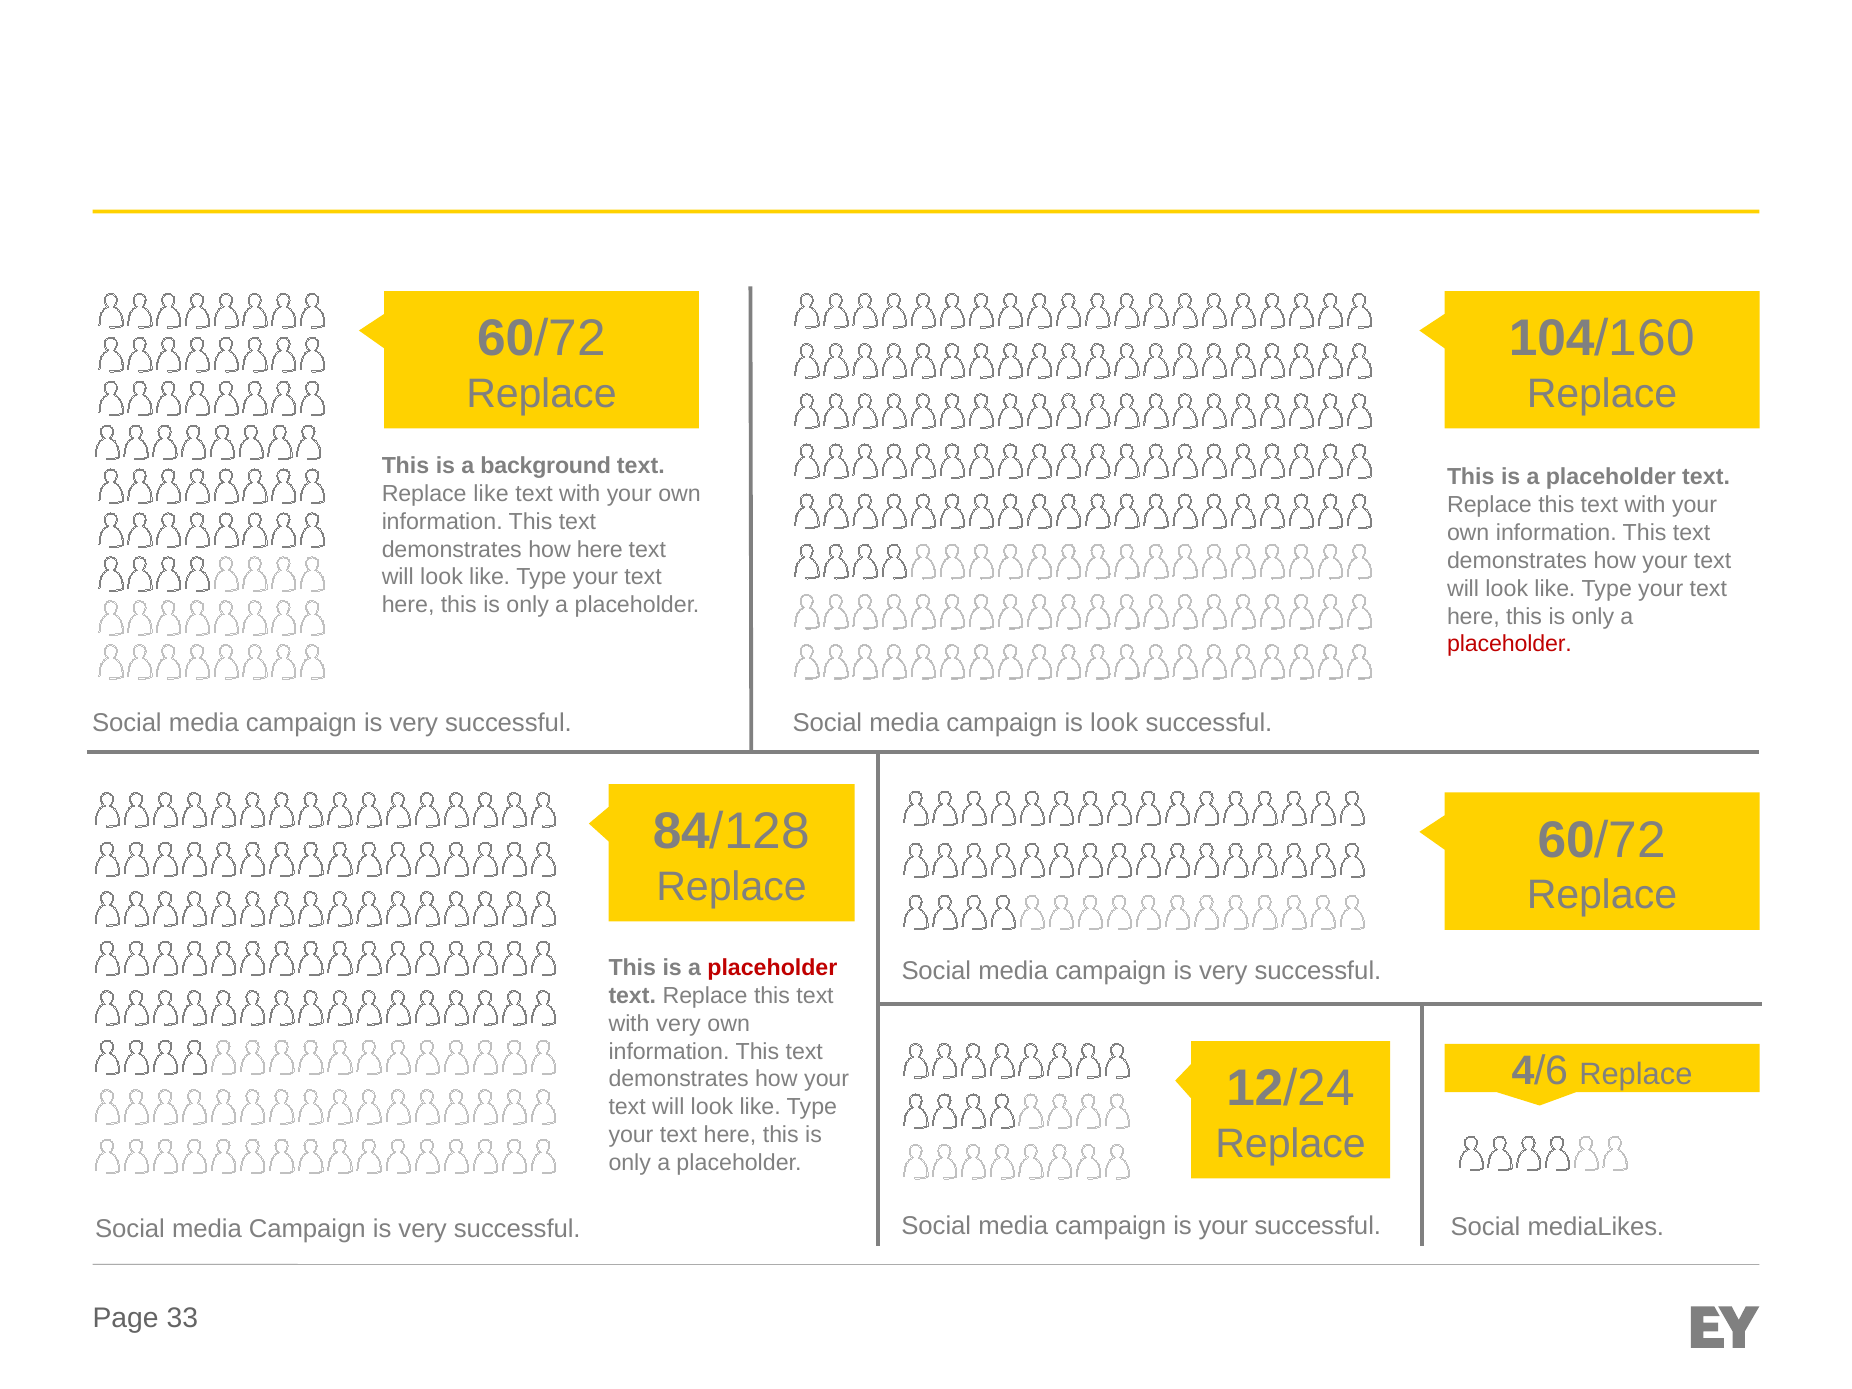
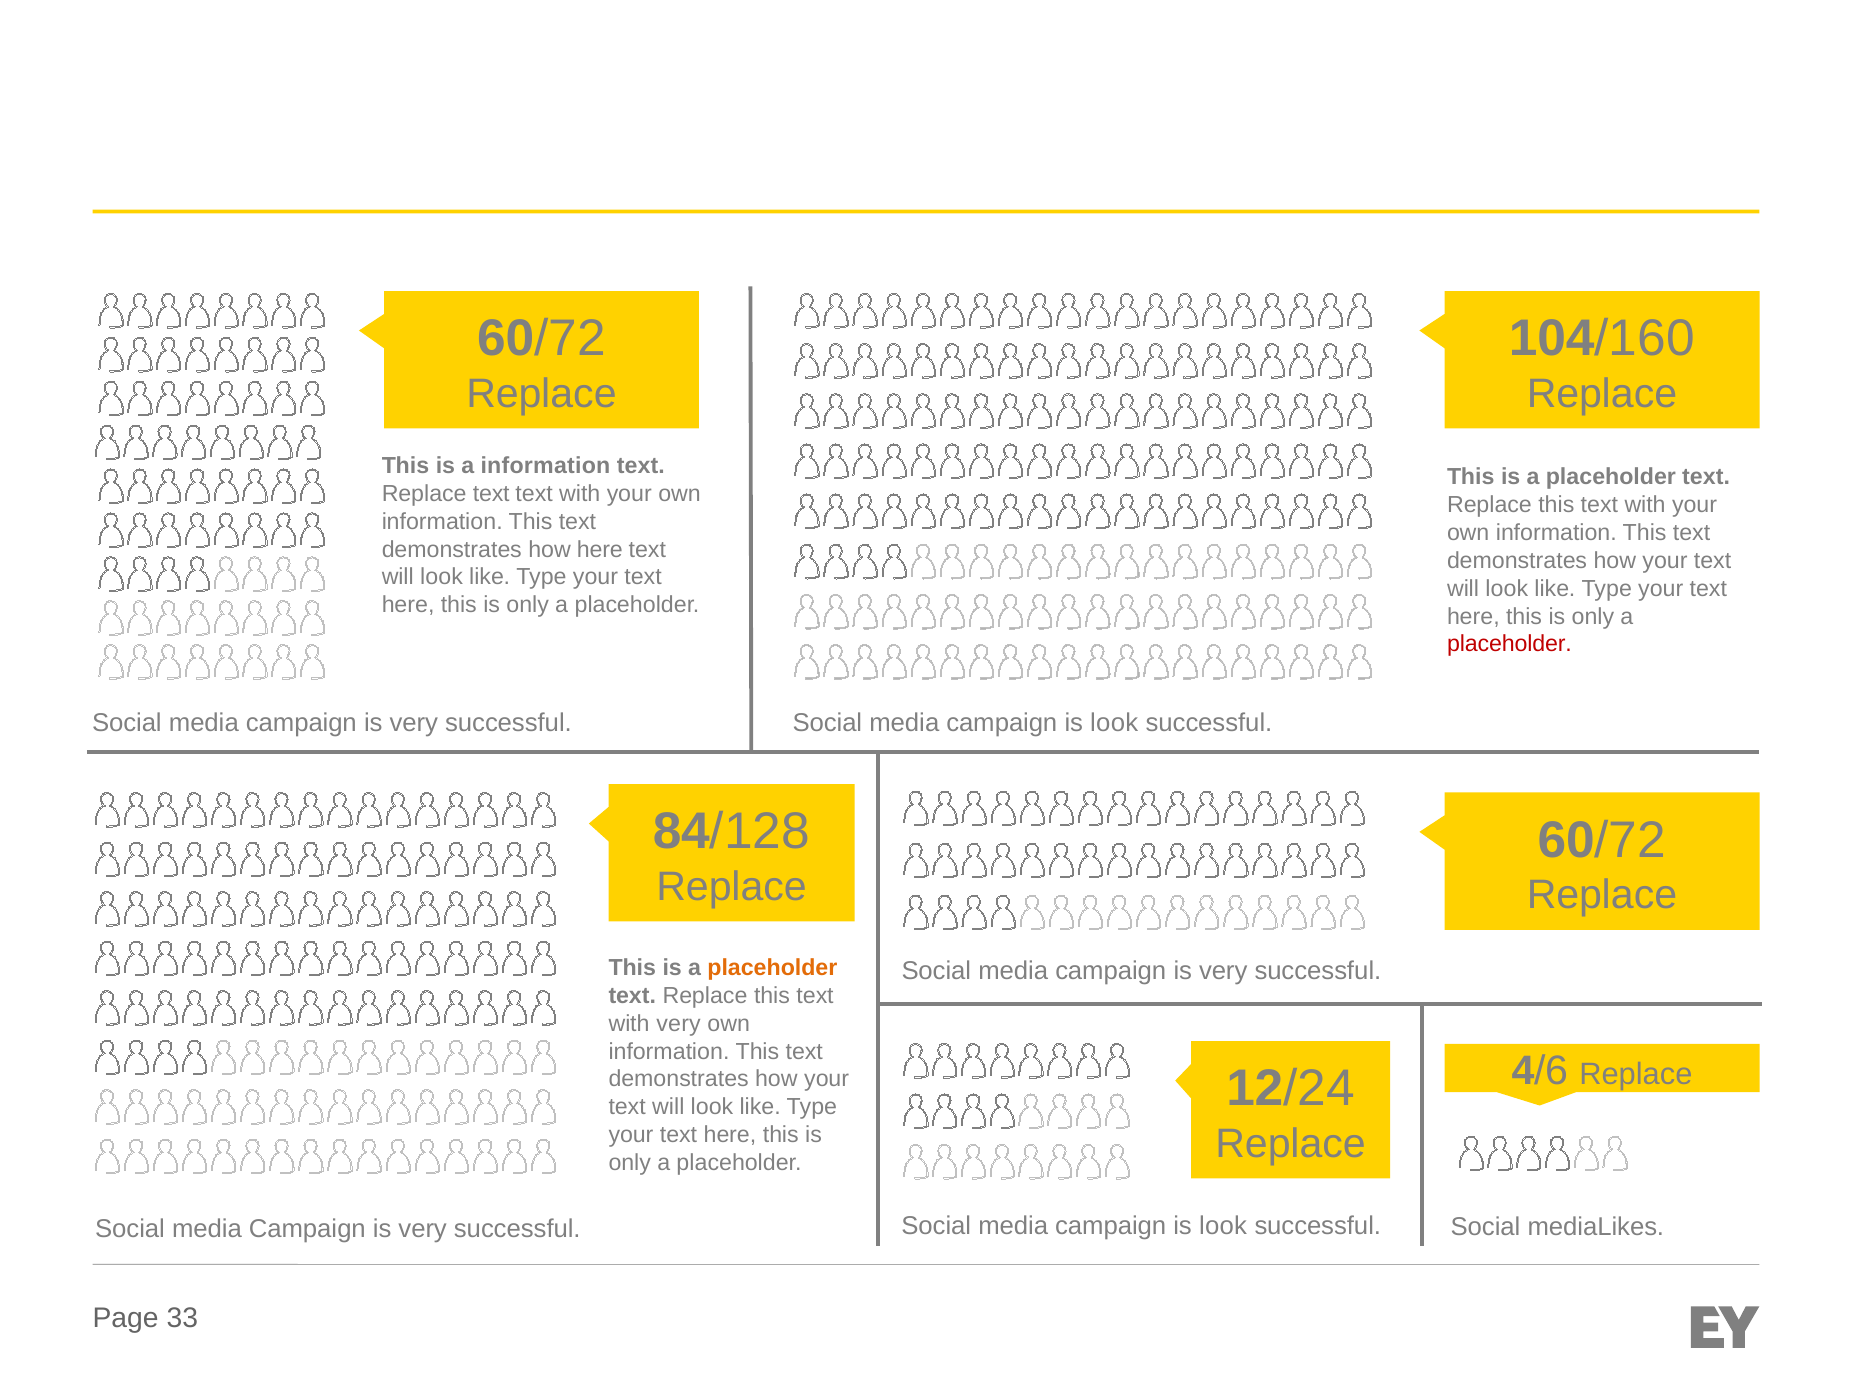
a background: background -> information
Replace like: like -> text
placeholder at (772, 968) colour: red -> orange
your at (1223, 1226): your -> look
